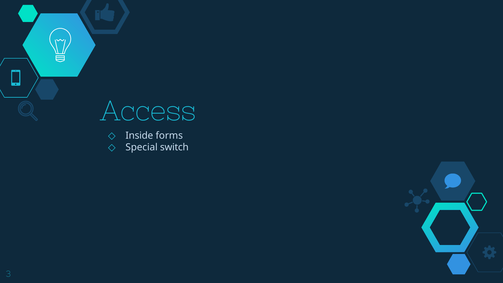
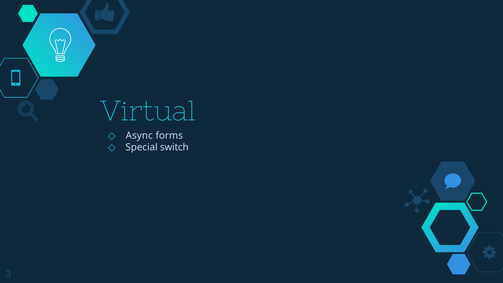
Access: Access -> Virtual
Inside: Inside -> Async
